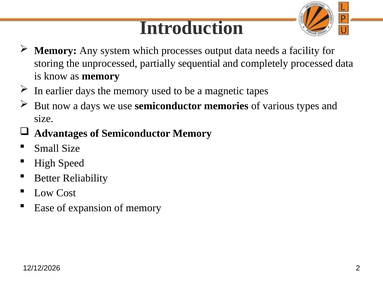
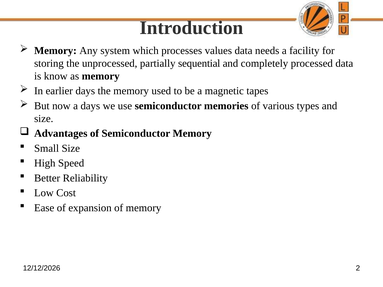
output: output -> values
